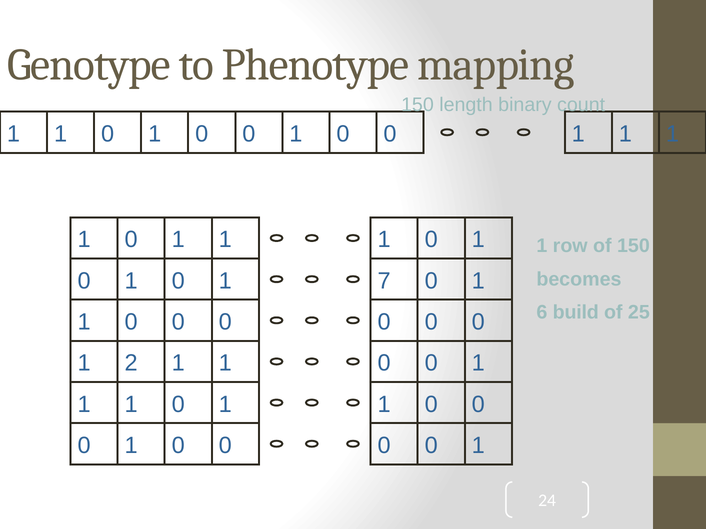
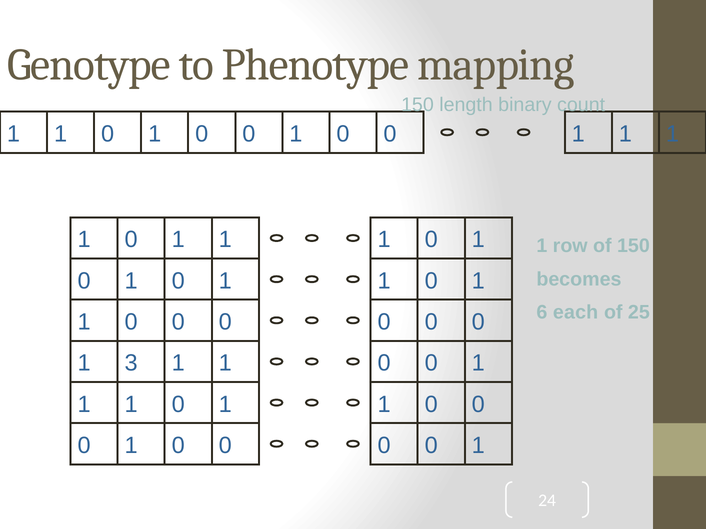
7 at (384, 281): 7 -> 1
build: build -> each
2: 2 -> 3
